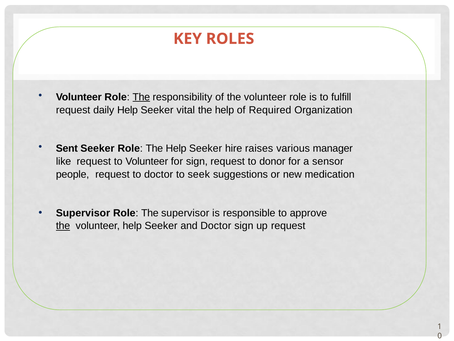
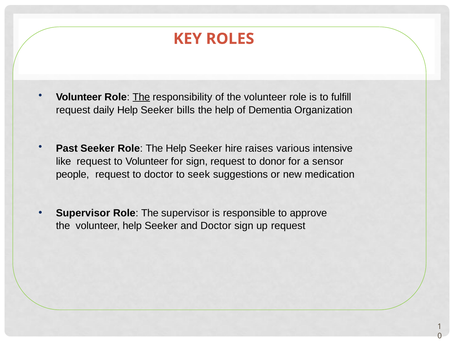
vital: vital -> bills
Required: Required -> Dementia
Sent: Sent -> Past
manager: manager -> intensive
the at (63, 226) underline: present -> none
